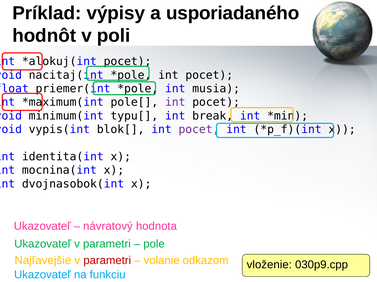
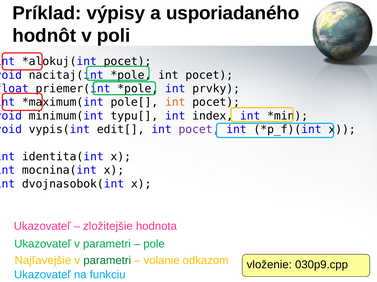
musia: musia -> prvky
int at (175, 102) colour: purple -> orange
break: break -> index
blok[: blok[ -> edit[
návratový: návratový -> zložitejšie
parametri at (107, 260) colour: red -> green
